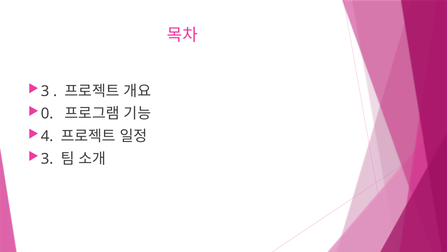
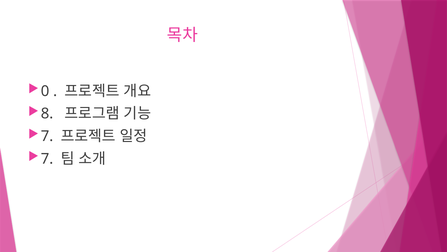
3 at (45, 91): 3 -> 0
0: 0 -> 8
4 at (47, 136): 4 -> 7
3 at (47, 159): 3 -> 7
